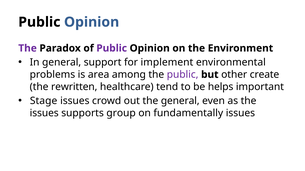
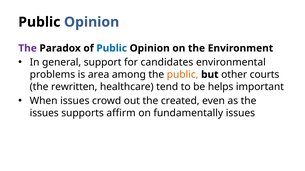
Public at (112, 48) colour: purple -> blue
implement: implement -> candidates
public at (183, 75) colour: purple -> orange
create: create -> courts
Stage: Stage -> When
the general: general -> created
group: group -> affirm
